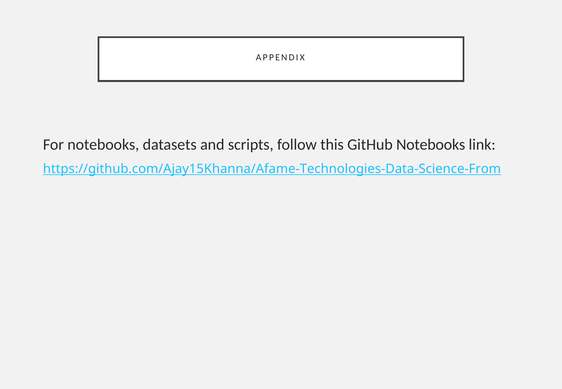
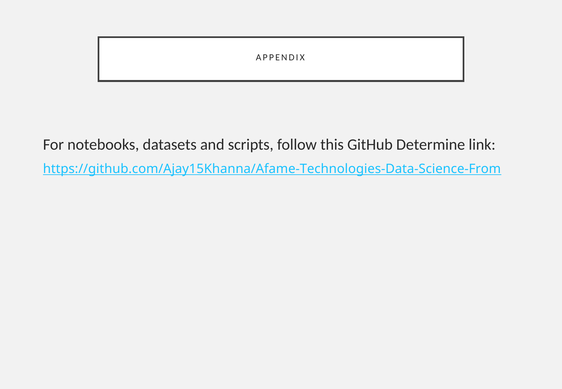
GitHub Notebooks: Notebooks -> Determine
